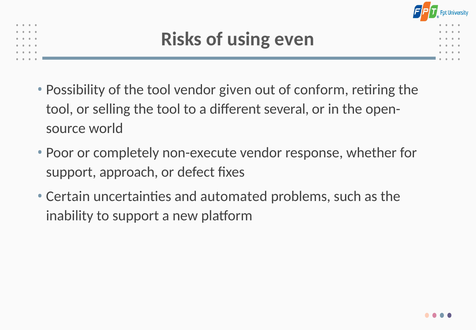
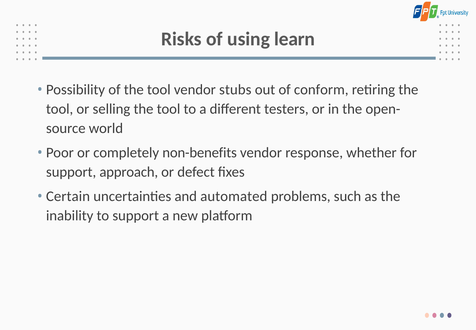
even: even -> learn
given: given -> stubs
several: several -> testers
non-execute: non-execute -> non-benefits
